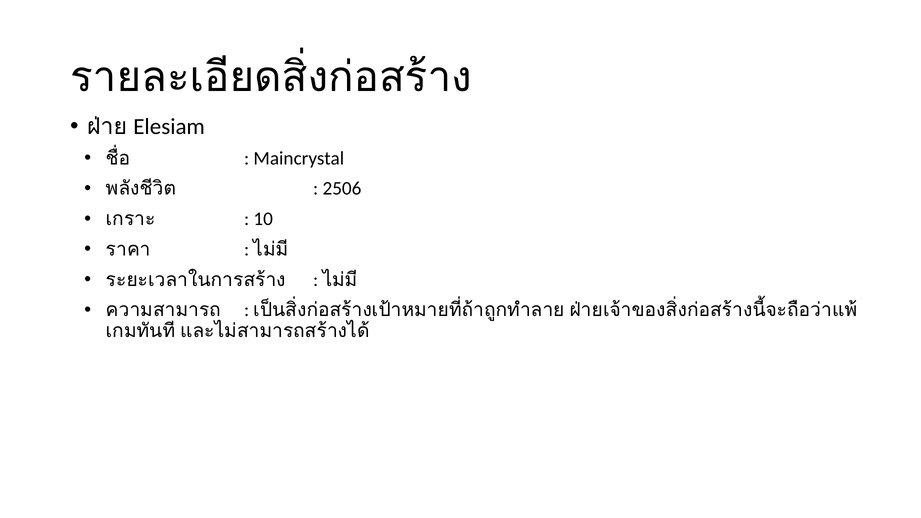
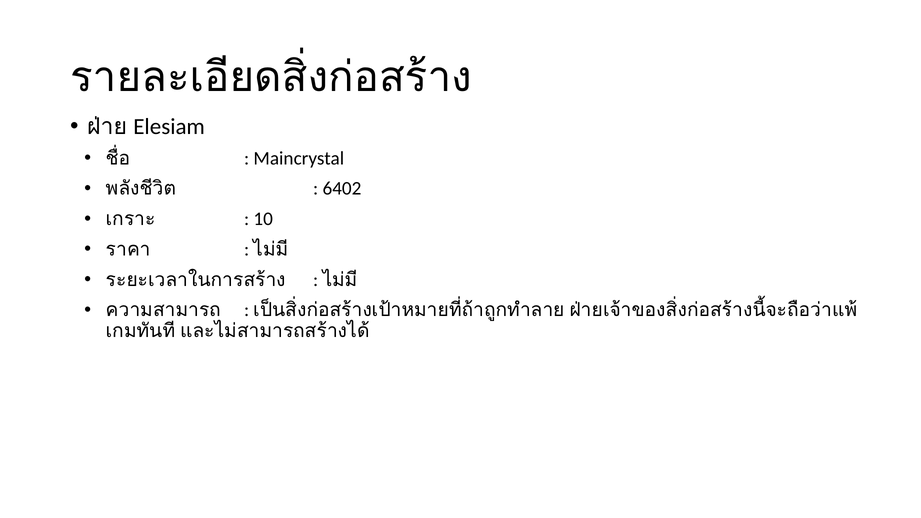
2506: 2506 -> 6402
